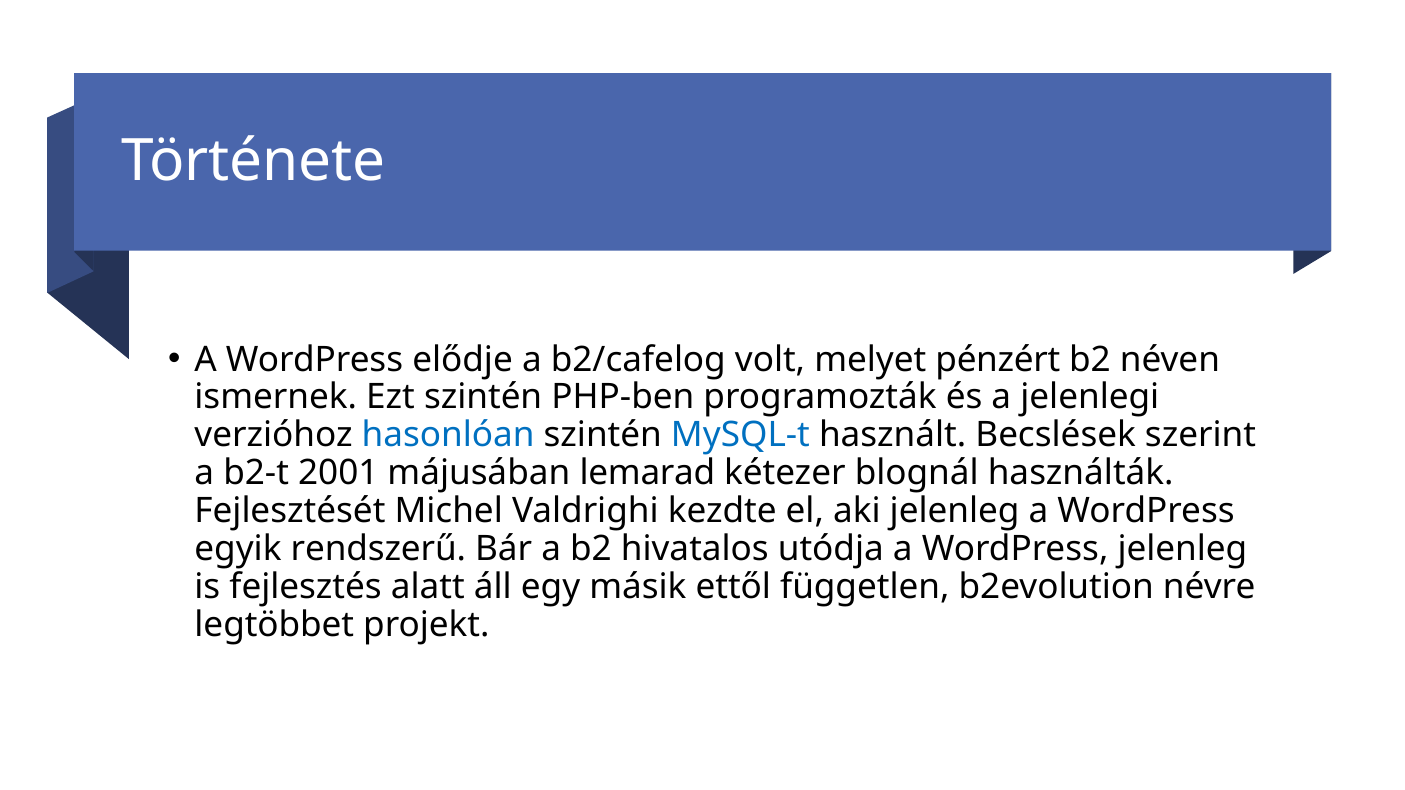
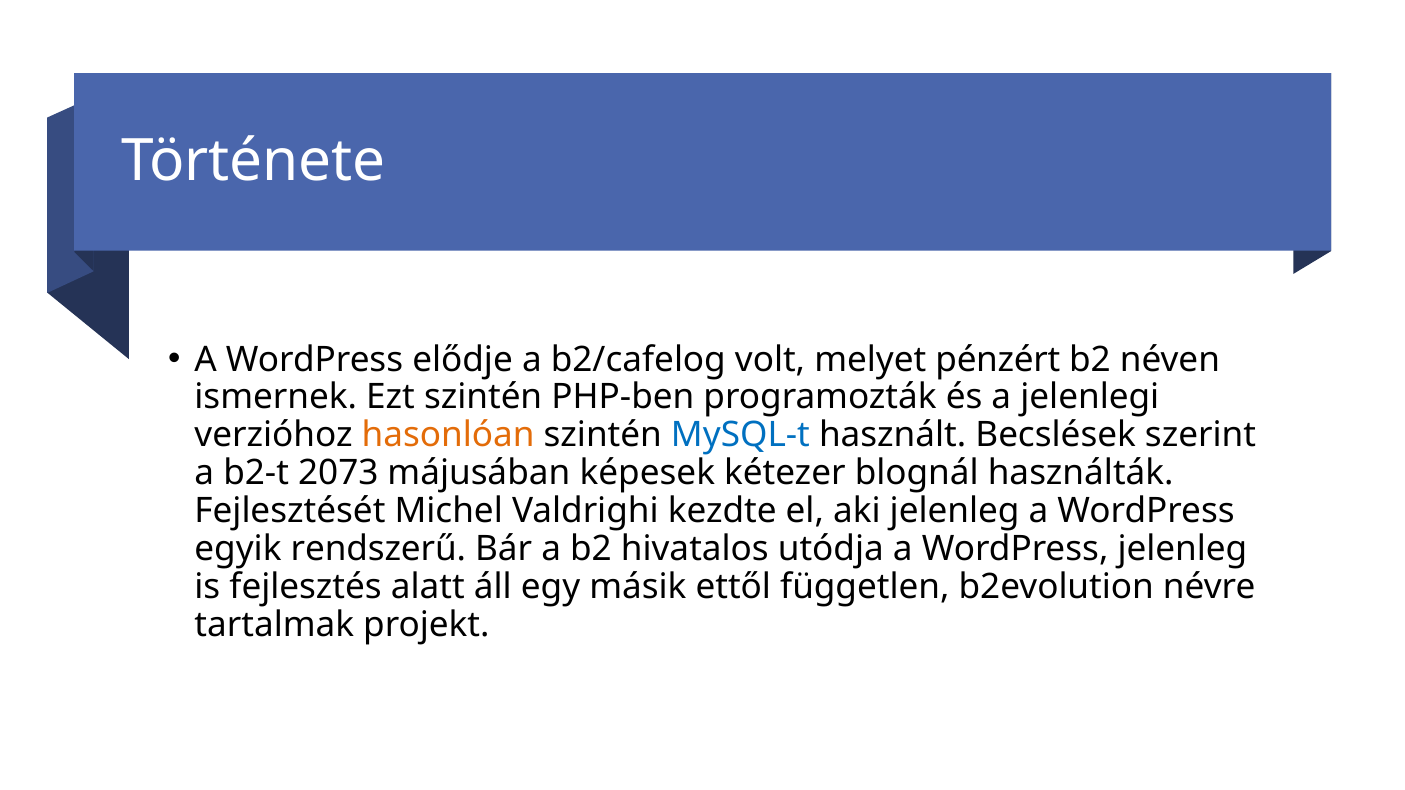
hasonlóan colour: blue -> orange
2001: 2001 -> 2073
lemarad: lemarad -> képesek
legtöbbet: legtöbbet -> tartalmak
